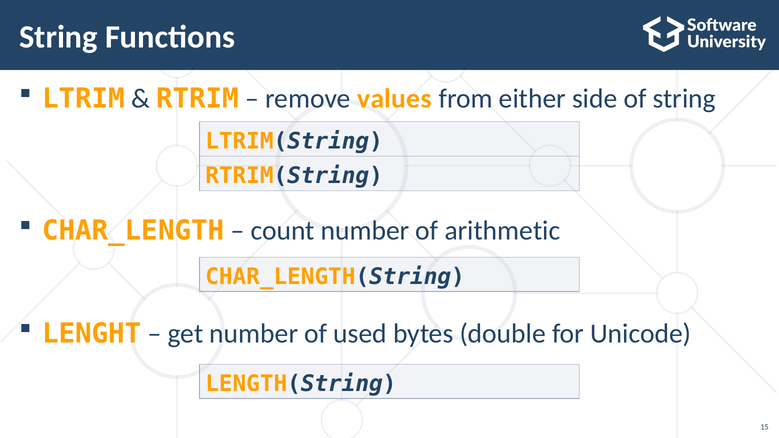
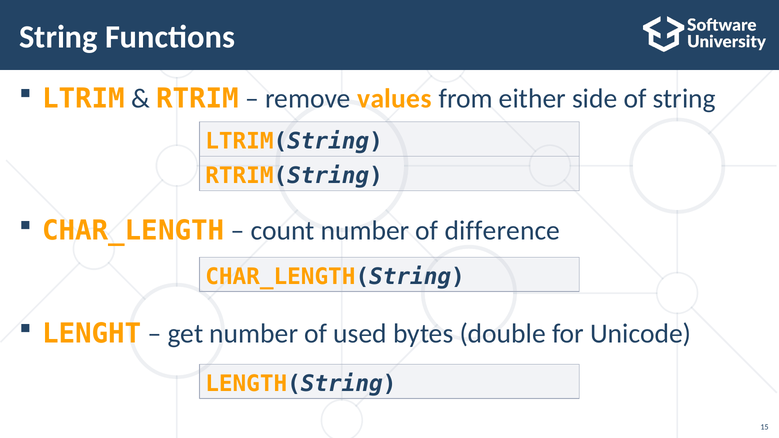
arithmetic: arithmetic -> difference
